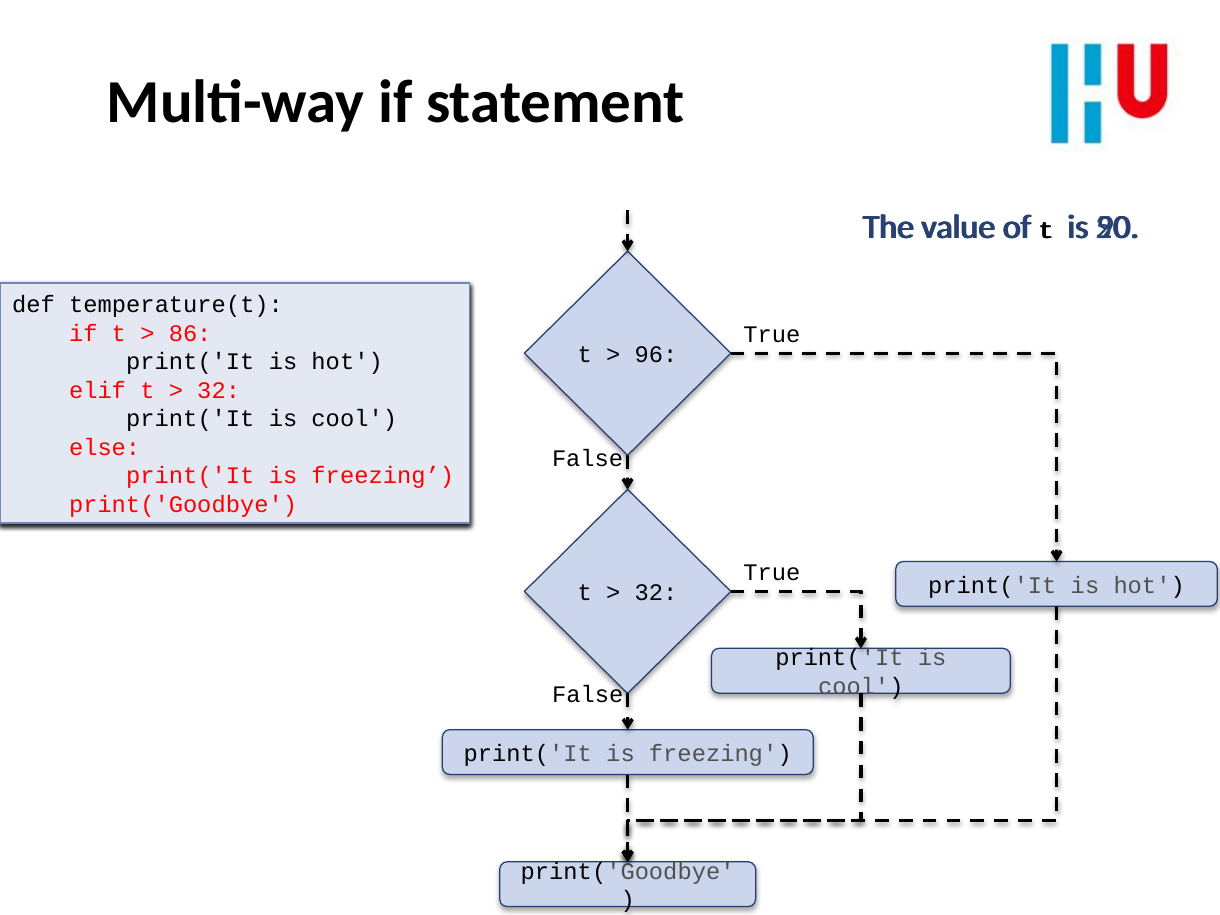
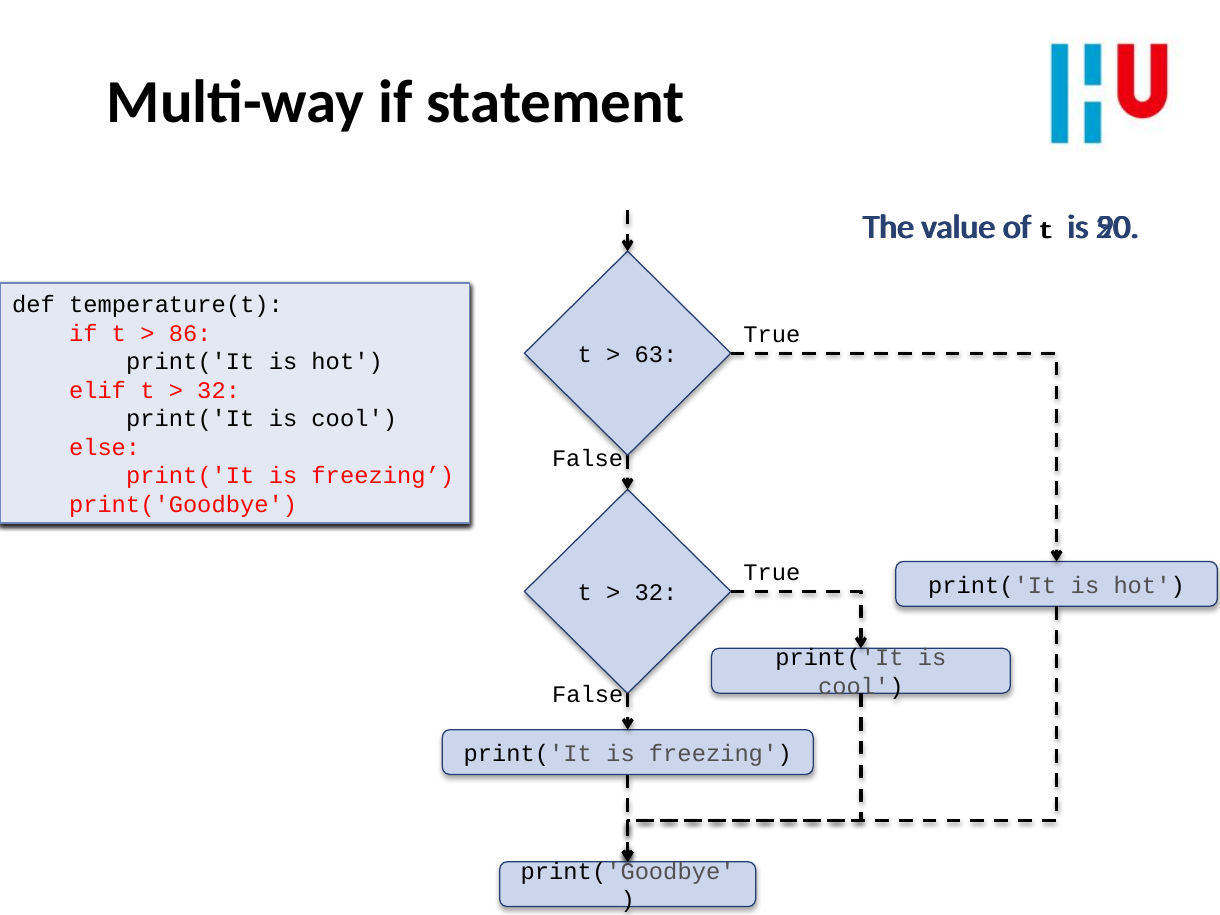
96: 96 -> 63
